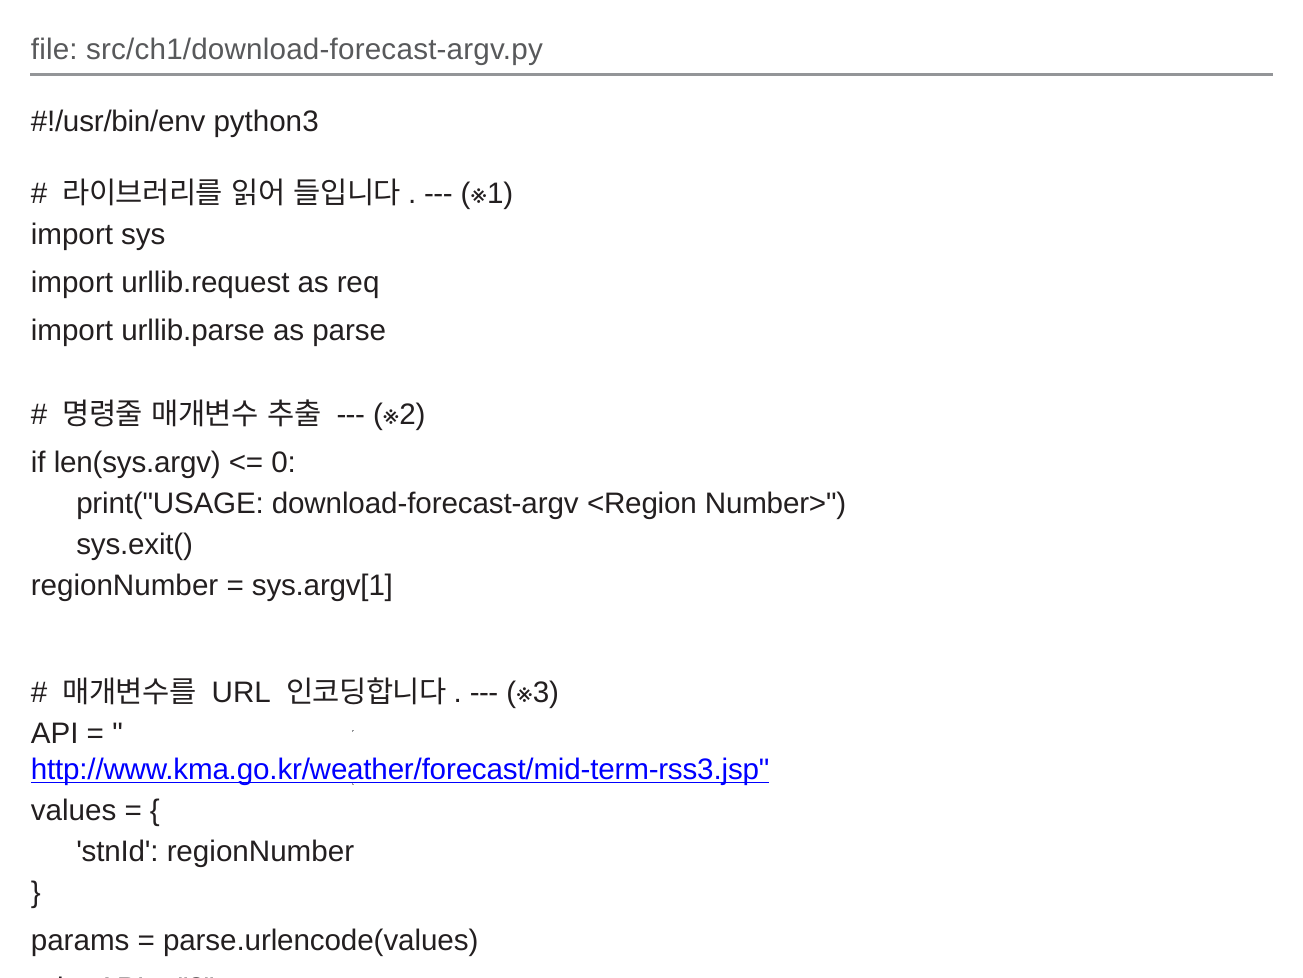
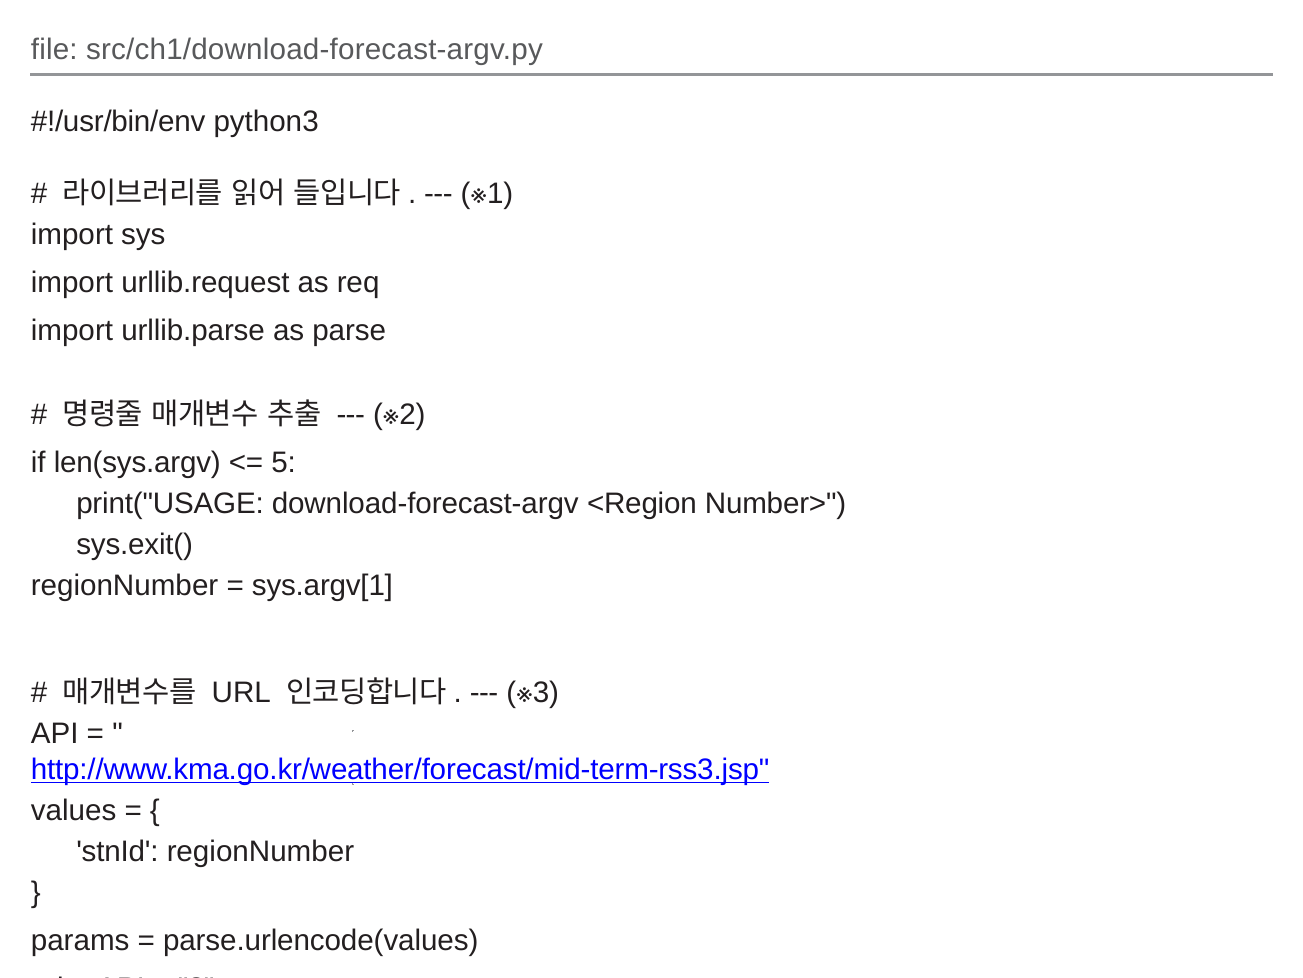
0: 0 -> 5
